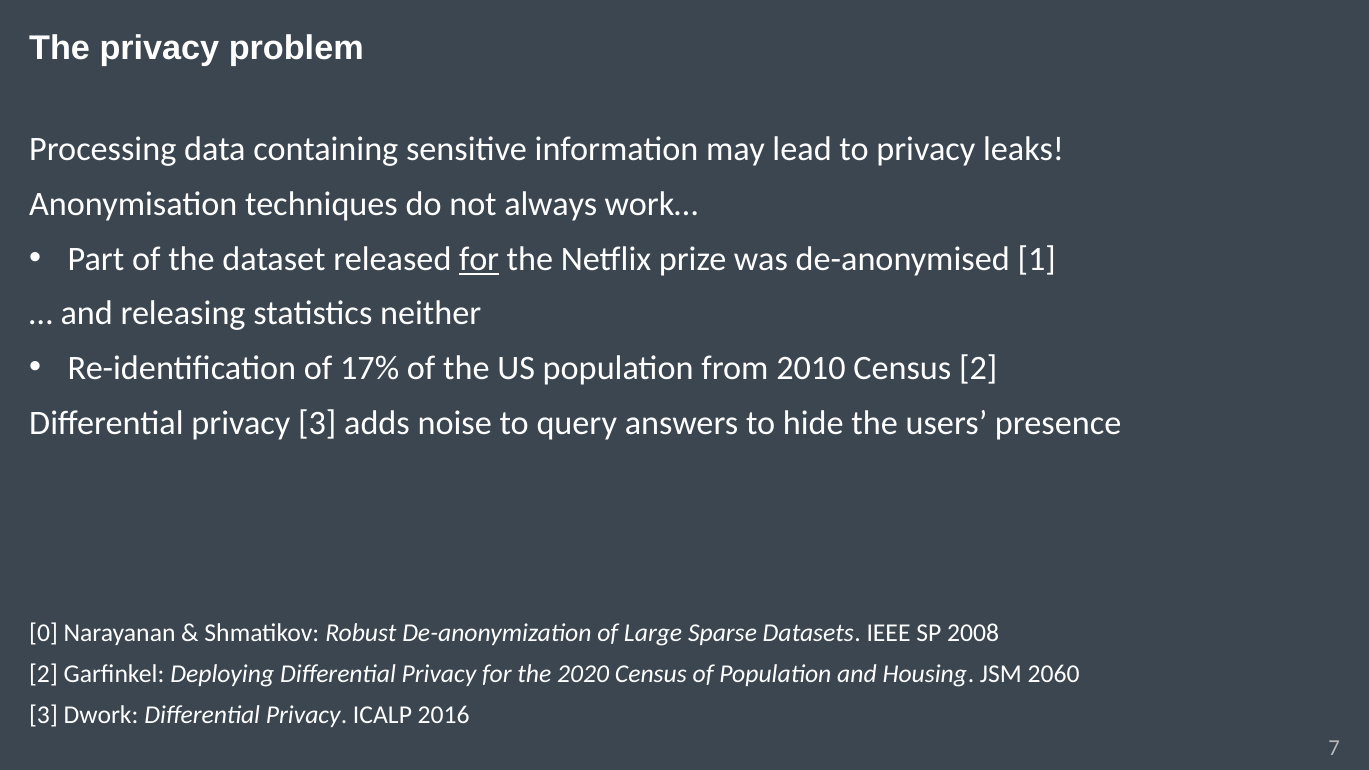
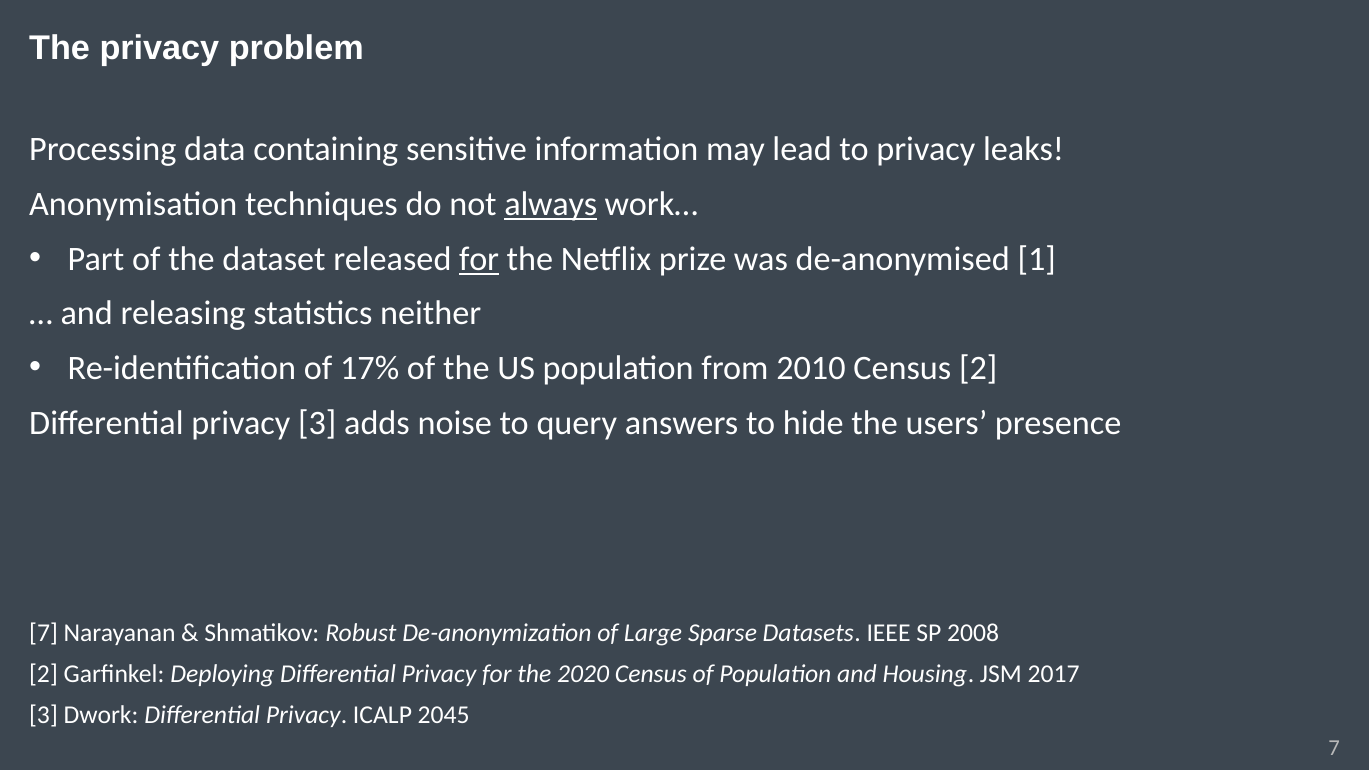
always underline: none -> present
0 at (44, 633): 0 -> 7
2060: 2060 -> 2017
2016: 2016 -> 2045
